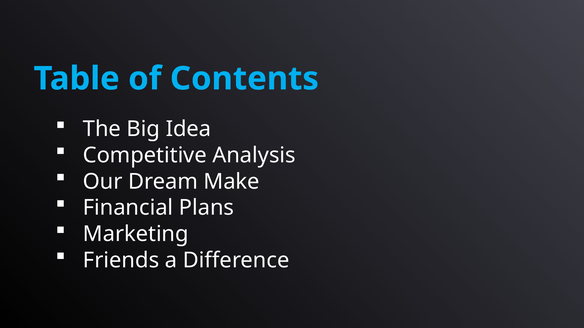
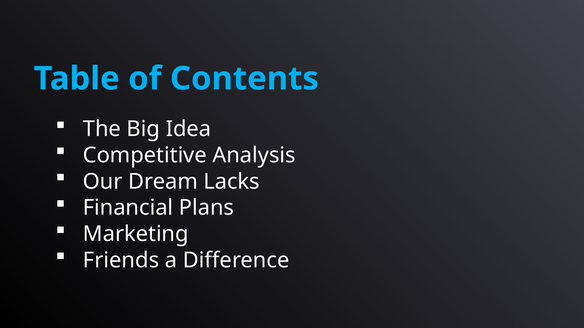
Make: Make -> Lacks
